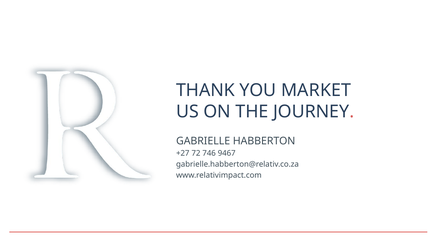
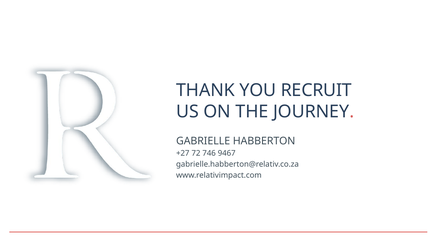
MARKET: MARKET -> RECRUIT
